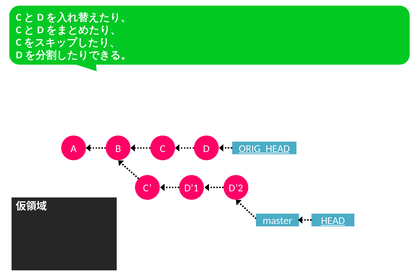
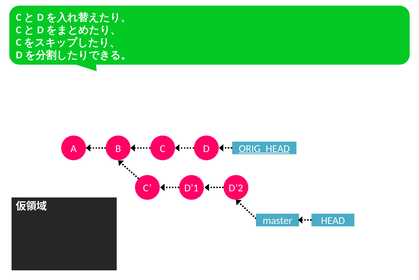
HEAD underline: present -> none
